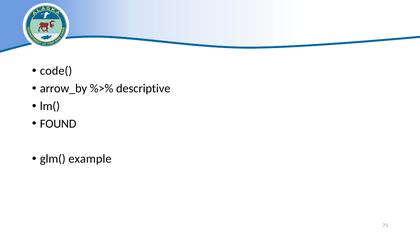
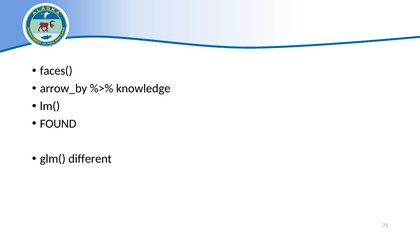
code(: code( -> faces(
descriptive: descriptive -> knowledge
example: example -> different
